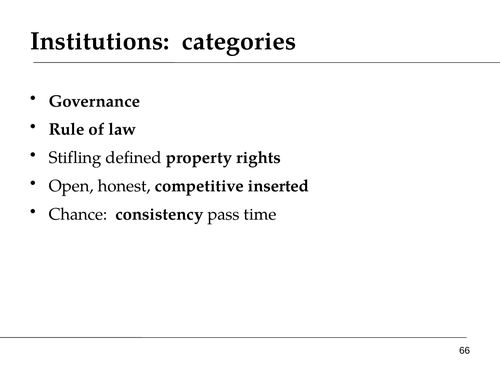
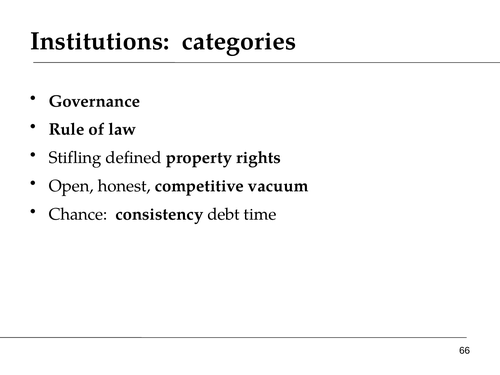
inserted: inserted -> vacuum
pass: pass -> debt
